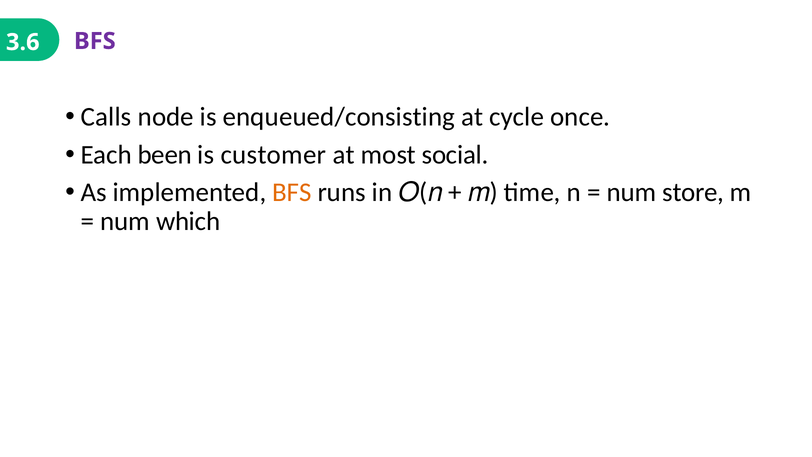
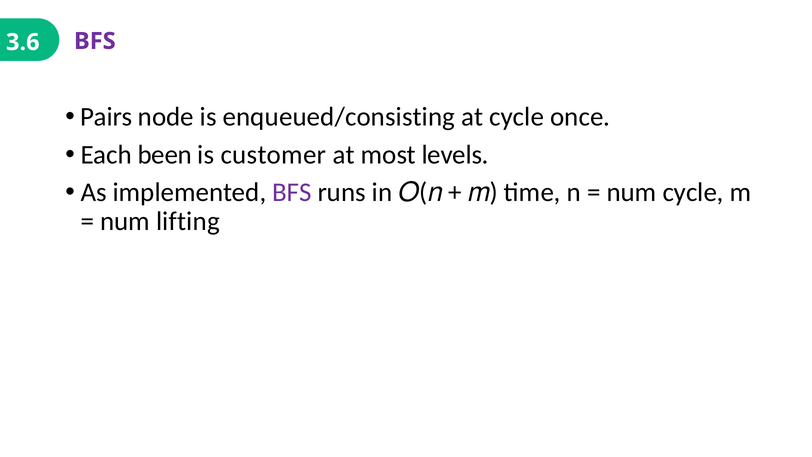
Calls: Calls -> Pairs
social: social -> levels
BFS at (292, 192) colour: orange -> purple
num store: store -> cycle
which: which -> lifting
